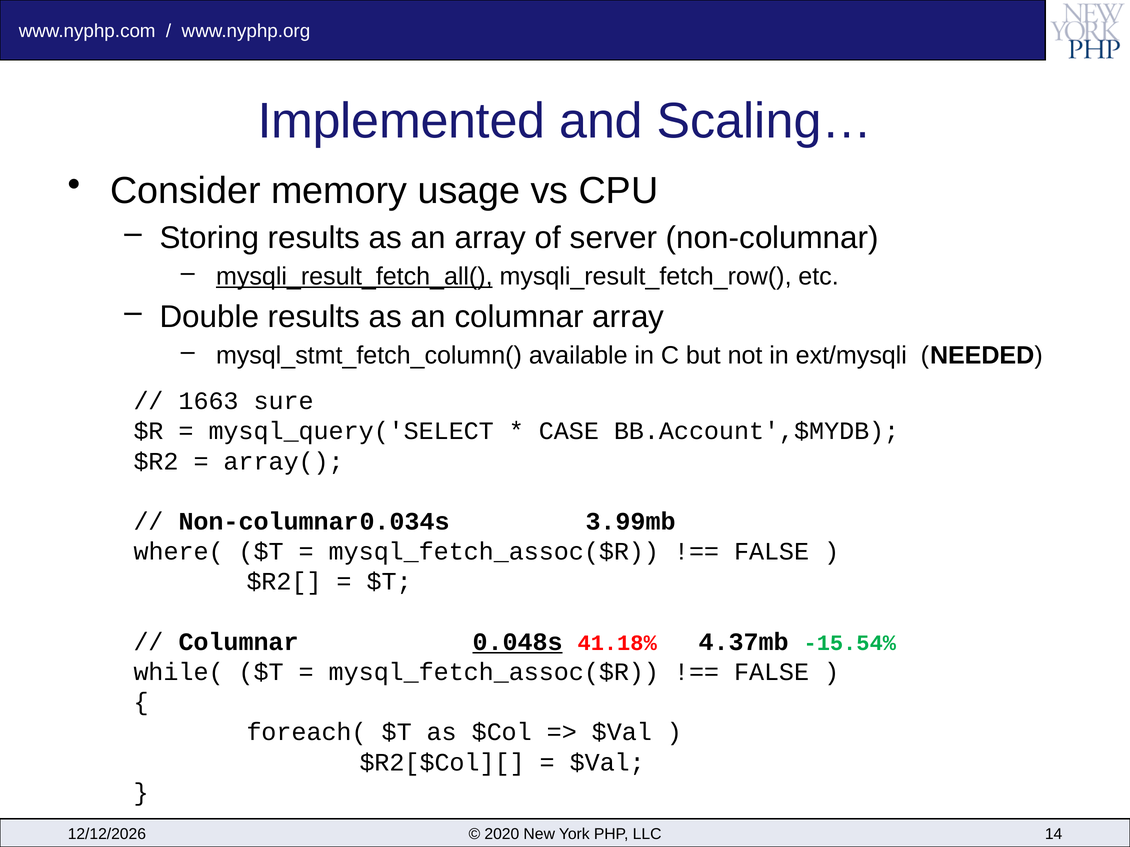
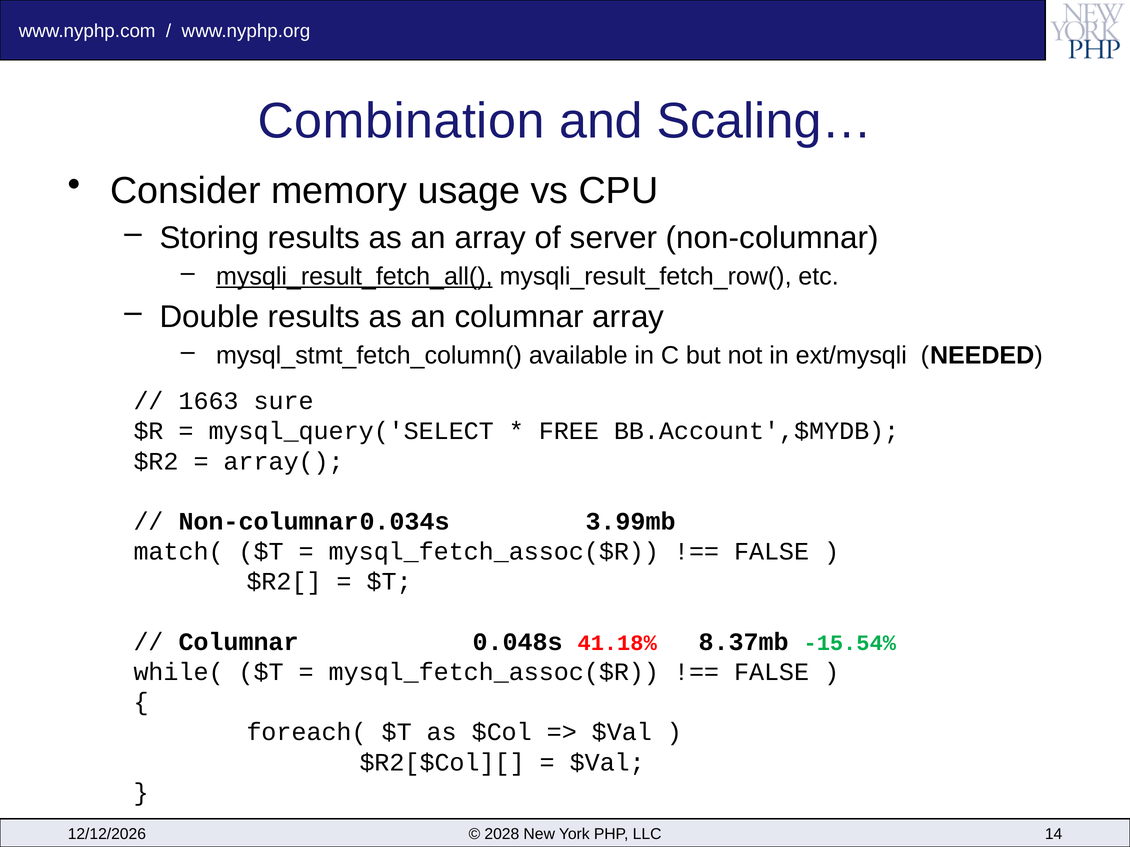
Implemented: Implemented -> Combination
CASE: CASE -> FREE
where(: where( -> match(
0.048s underline: present -> none
4.37mb: 4.37mb -> 8.37mb
2020: 2020 -> 2028
